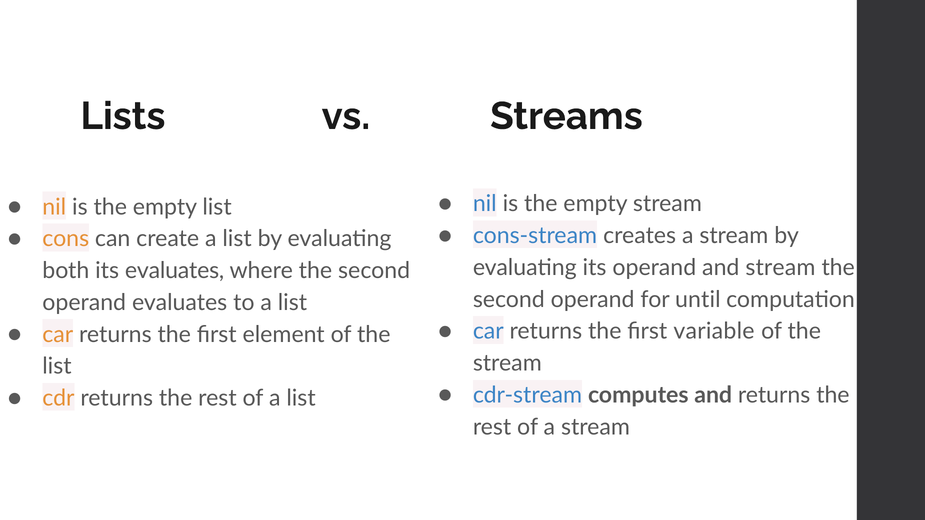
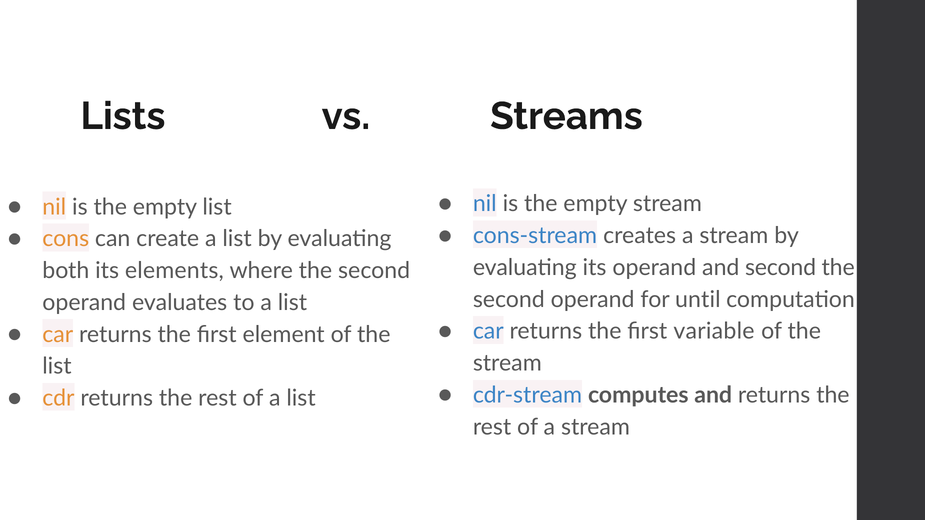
and stream: stream -> second
its evaluates: evaluates -> elements
